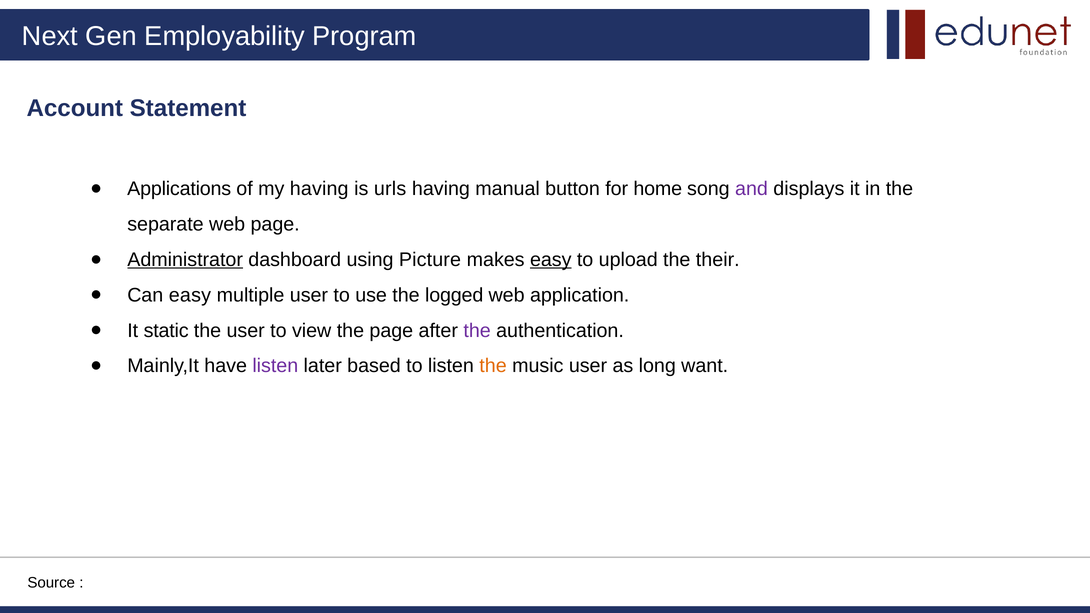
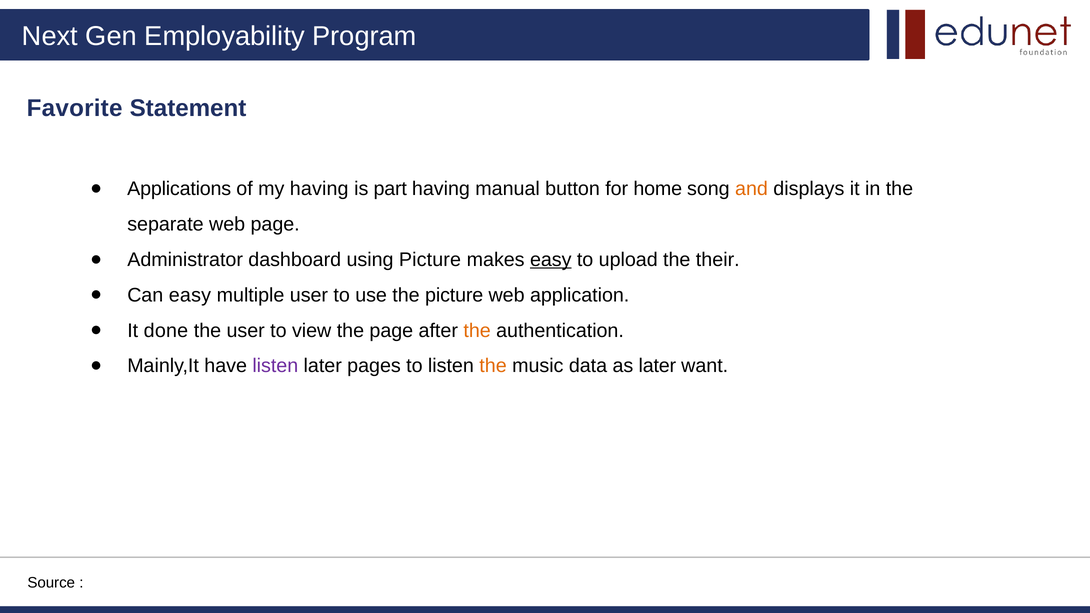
Account: Account -> Favorite
urls: urls -> part
and colour: purple -> orange
Administrator underline: present -> none
the logged: logged -> picture
static: static -> done
the at (477, 331) colour: purple -> orange
based: based -> pages
music user: user -> data
as long: long -> later
